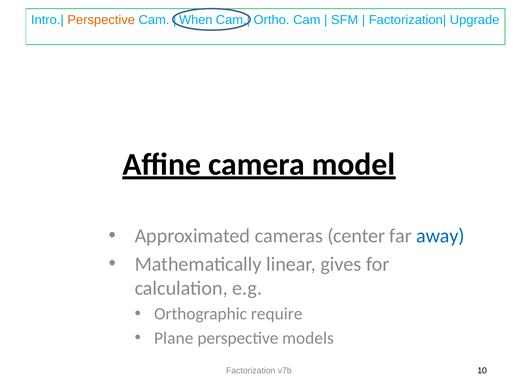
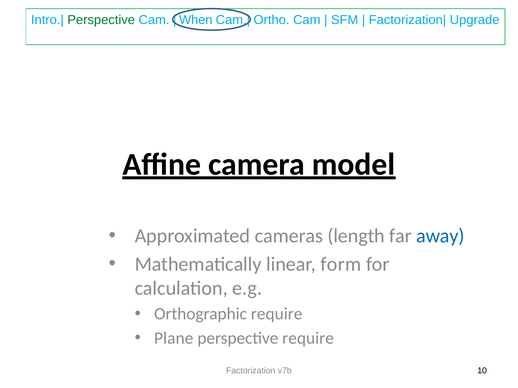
Perspective at (101, 20) colour: orange -> green
center: center -> length
gives: gives -> form
perspective models: models -> require
